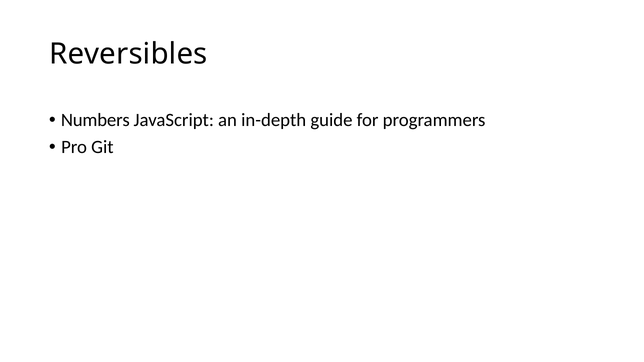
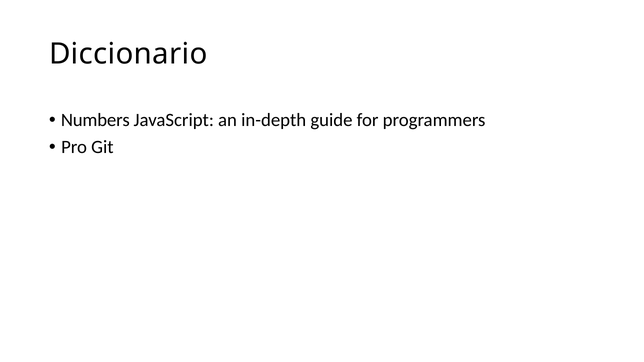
Reversibles: Reversibles -> Diccionario
